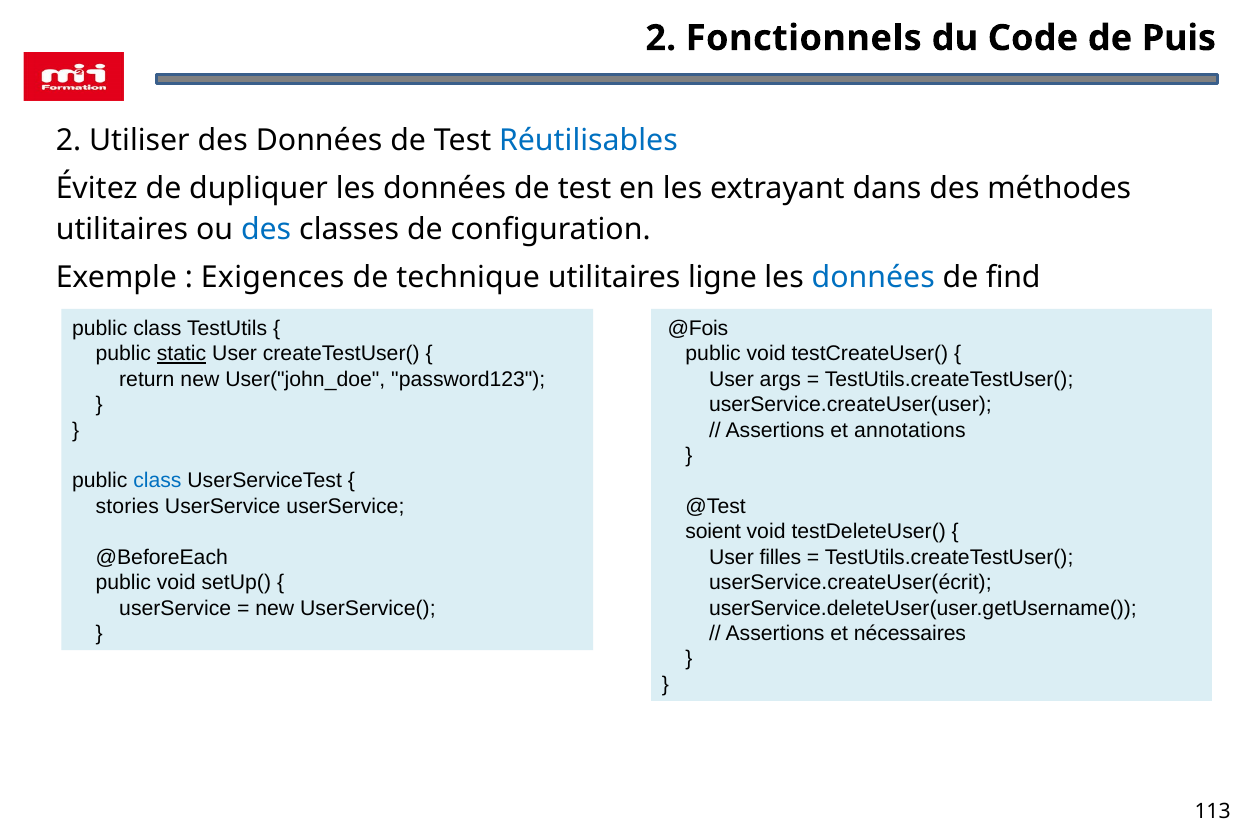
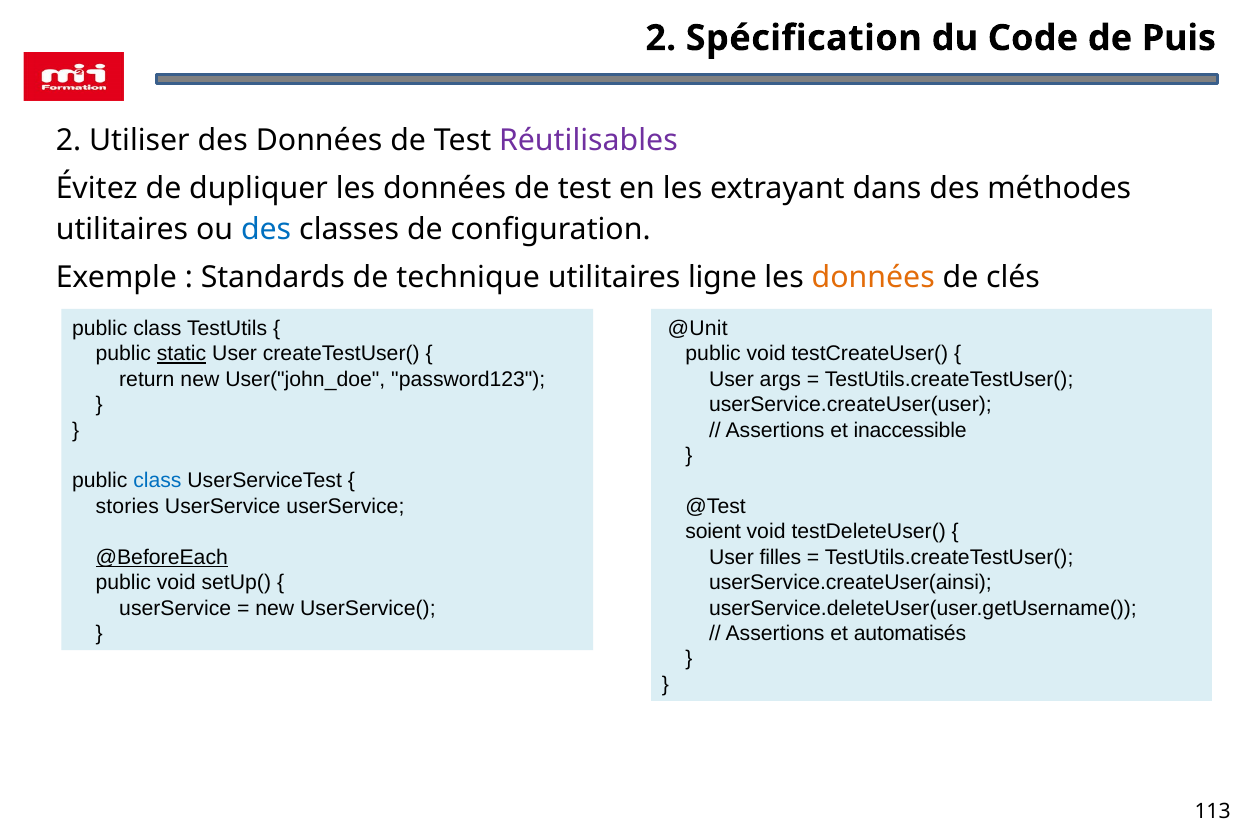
Fonctionnels: Fonctionnels -> Spécification
Réutilisables colour: blue -> purple
Exigences: Exigences -> Standards
données at (873, 278) colour: blue -> orange
find: find -> clés
@Fois: @Fois -> @Unit
annotations: annotations -> inaccessible
@BeforeEach underline: none -> present
userService.createUser(écrit: userService.createUser(écrit -> userService.createUser(ainsi
nécessaires: nécessaires -> automatisés
